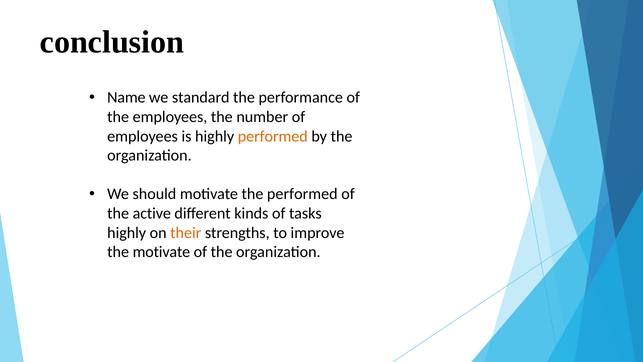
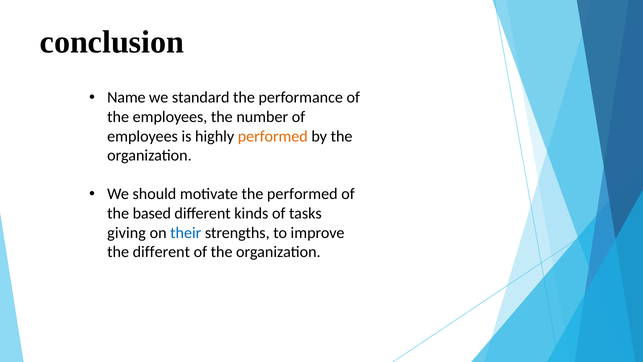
active: active -> based
highly at (127, 233): highly -> giving
their colour: orange -> blue
the motivate: motivate -> different
